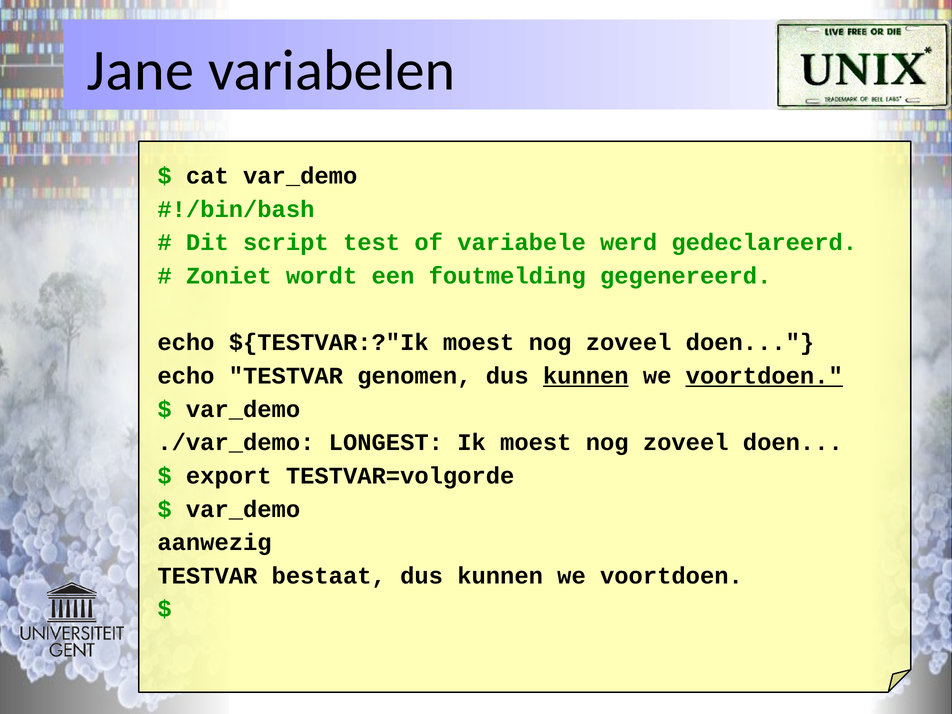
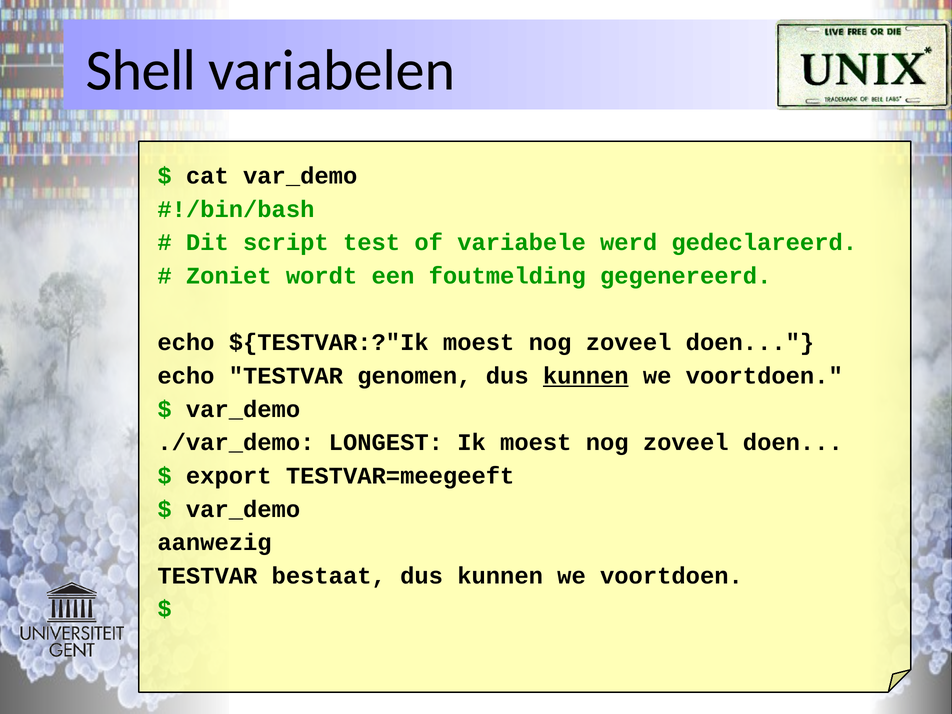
Jane: Jane -> Shell
voortdoen at (764, 376) underline: present -> none
TESTVAR=volgorde: TESTVAR=volgorde -> TESTVAR=meegeeft
